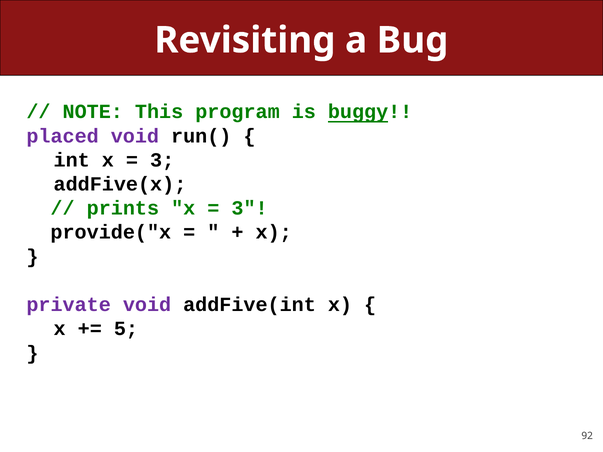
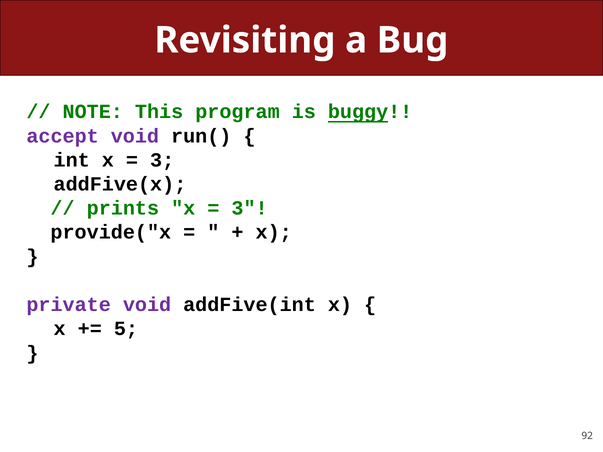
placed: placed -> accept
